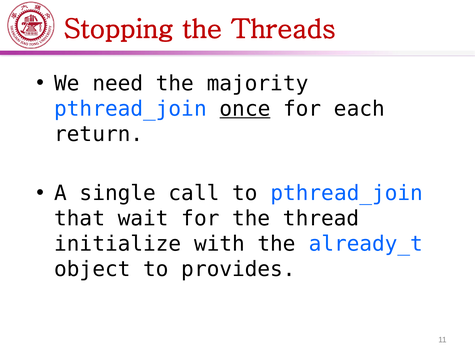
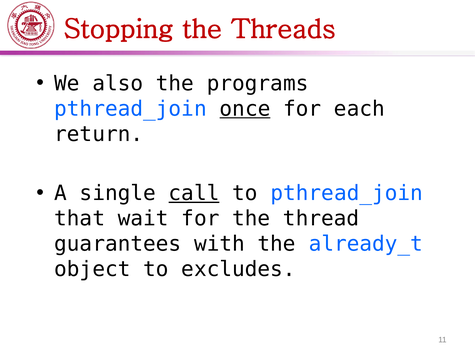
need: need -> also
majority: majority -> programs
call underline: none -> present
initialize: initialize -> guarantees
provides: provides -> excludes
